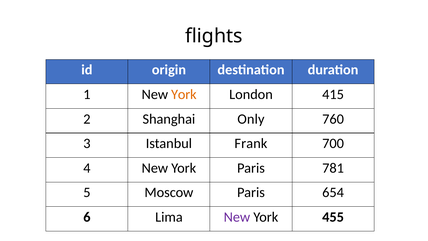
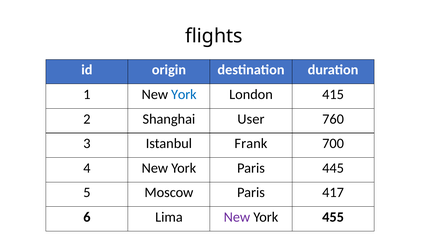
York at (184, 94) colour: orange -> blue
Only: Only -> User
781: 781 -> 445
654: 654 -> 417
